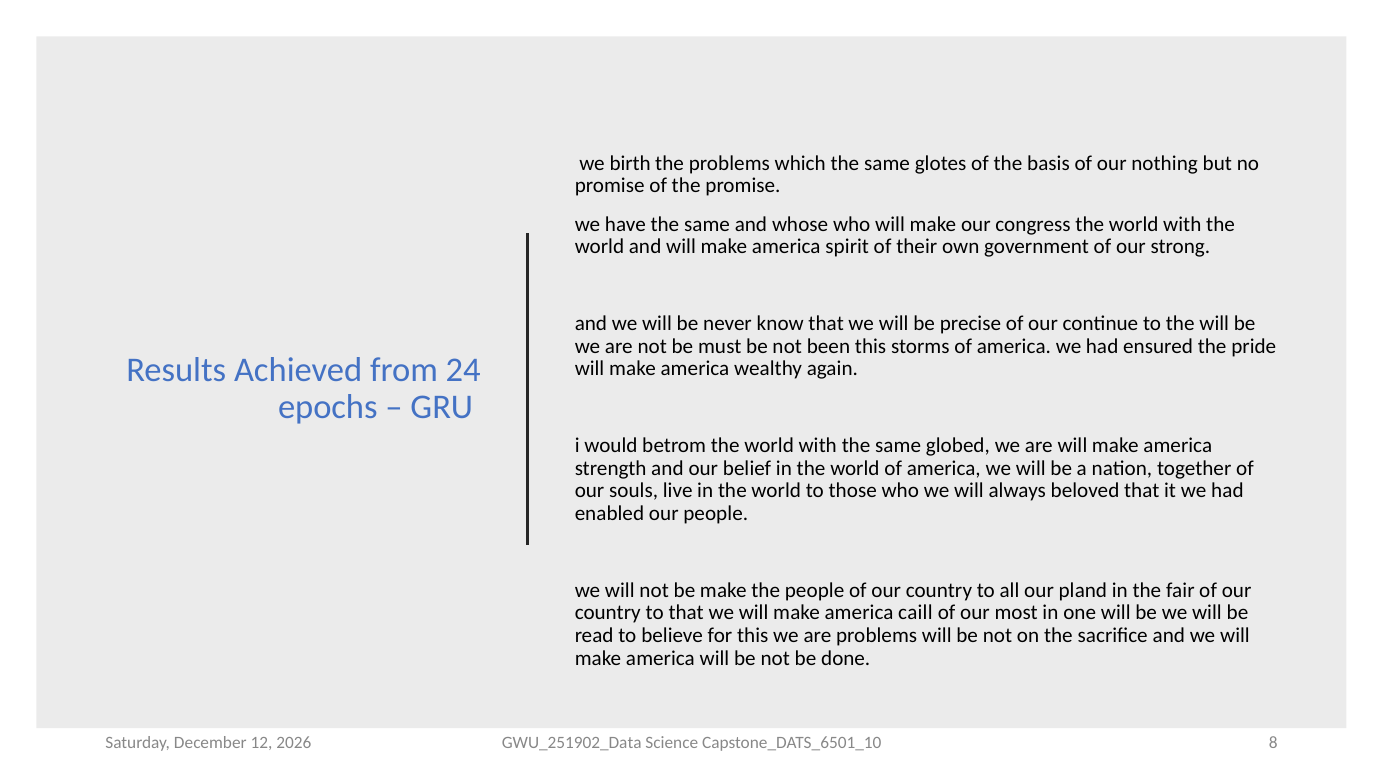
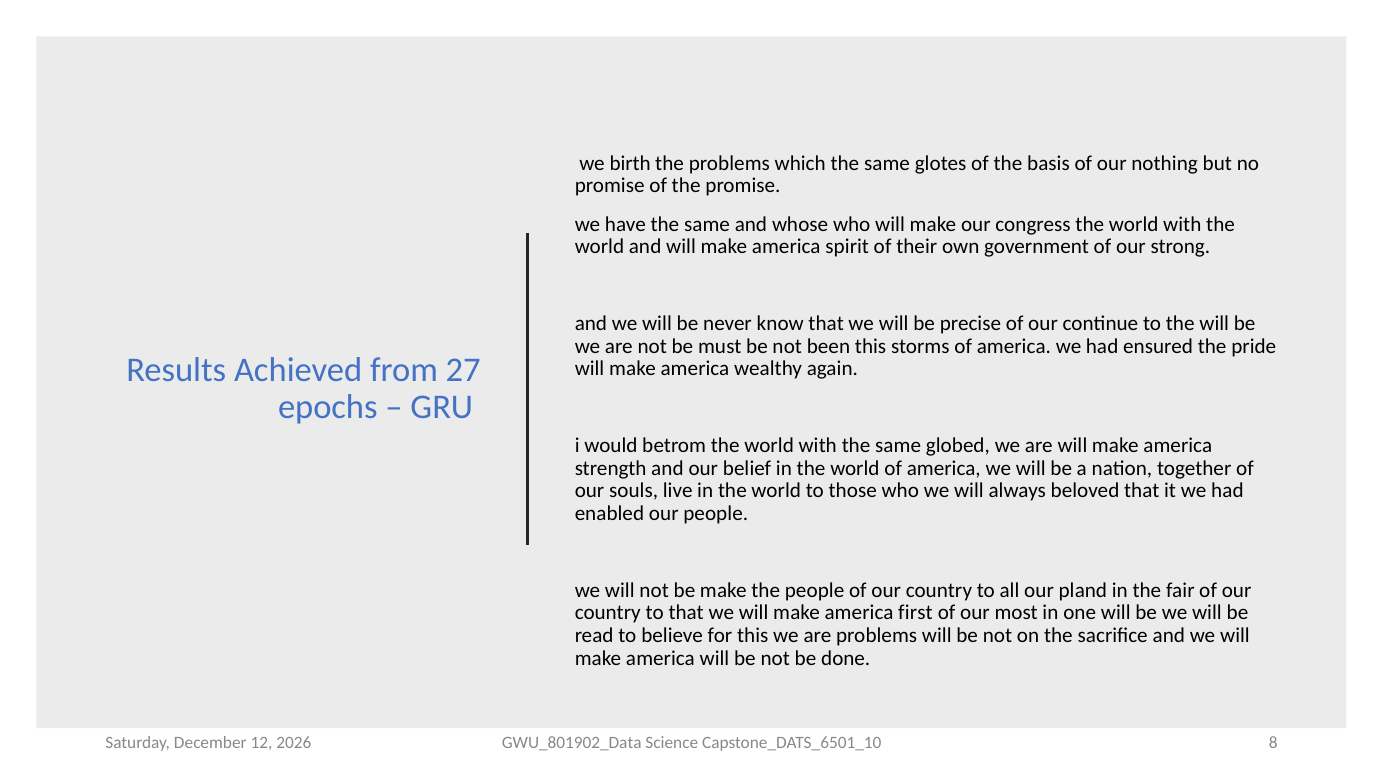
24: 24 -> 27
caill: caill -> first
GWU_251902_Data: GWU_251902_Data -> GWU_801902_Data
